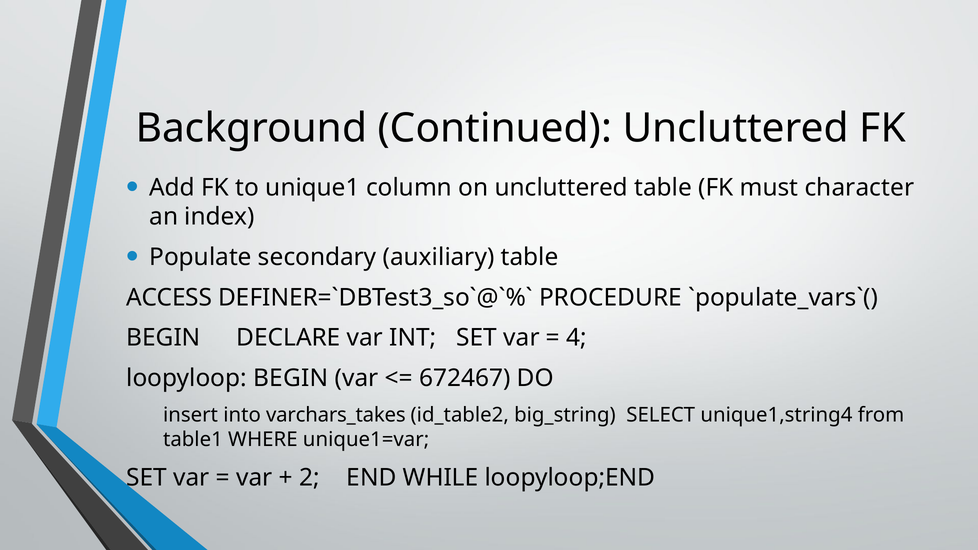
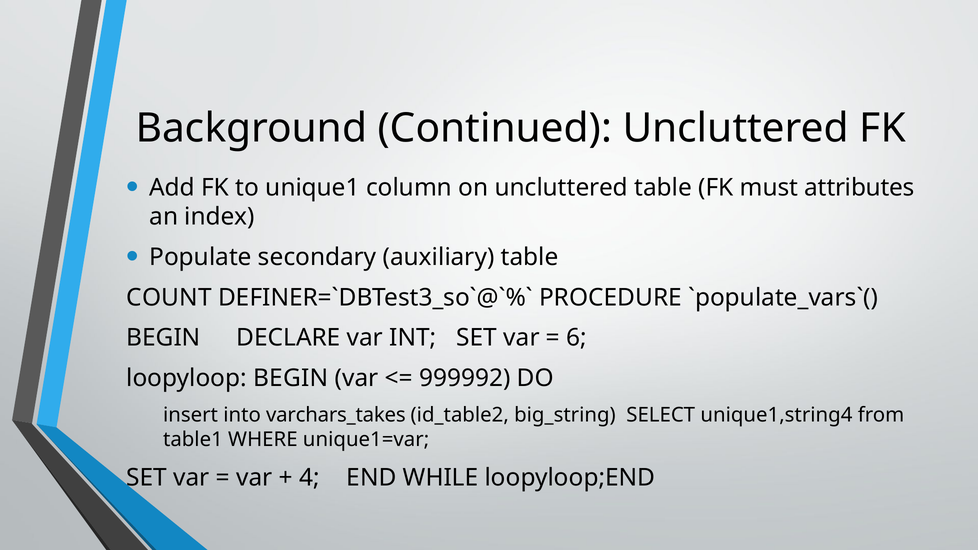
character: character -> attributes
ACCESS: ACCESS -> COUNT
4: 4 -> 6
672467: 672467 -> 999992
2: 2 -> 4
